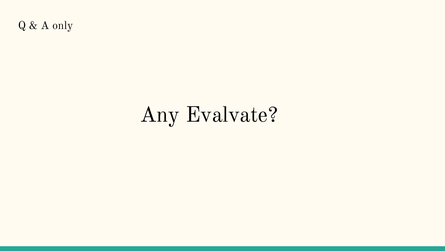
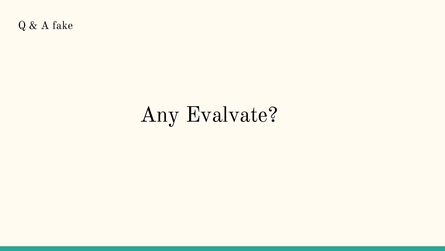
only: only -> fake
